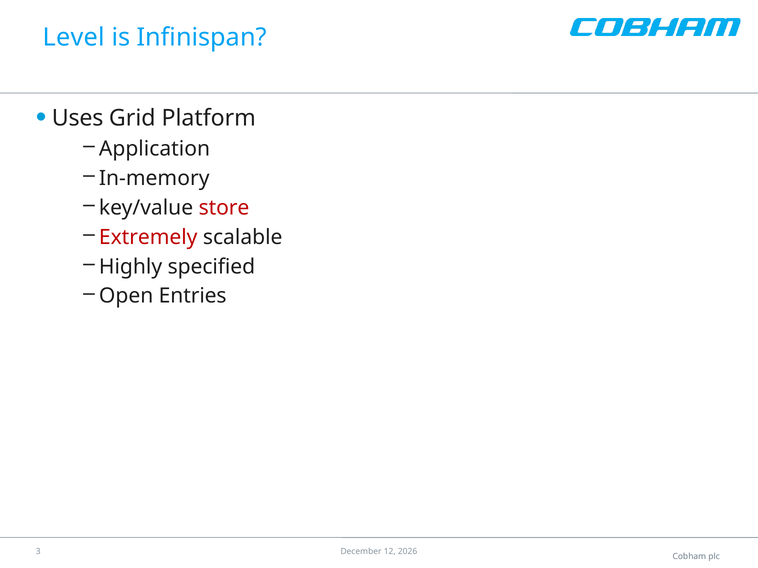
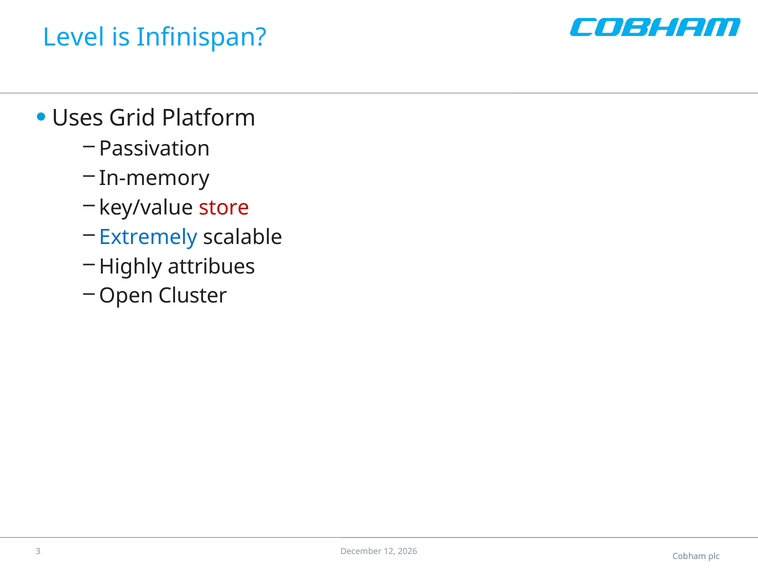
Application: Application -> Passivation
Extremely colour: red -> blue
specified: specified -> attribues
Entries: Entries -> Cluster
